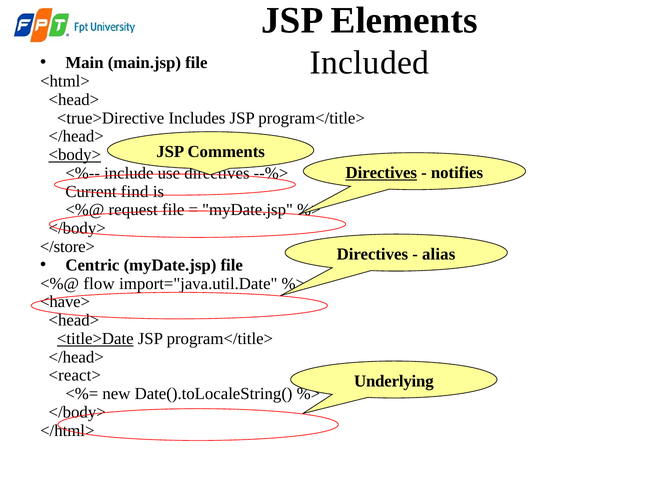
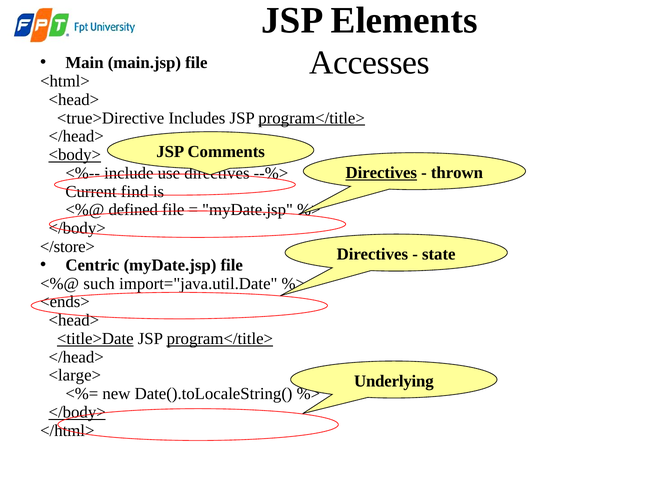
Included: Included -> Accesses
program</title> at (312, 118) underline: none -> present
notifies: notifies -> thrown
request: request -> defined
alias: alias -> state
flow: flow -> such
<have>: <have> -> <ends>
program</title> at (220, 339) underline: none -> present
<react>: <react> -> <large>
</body> at (77, 412) underline: none -> present
